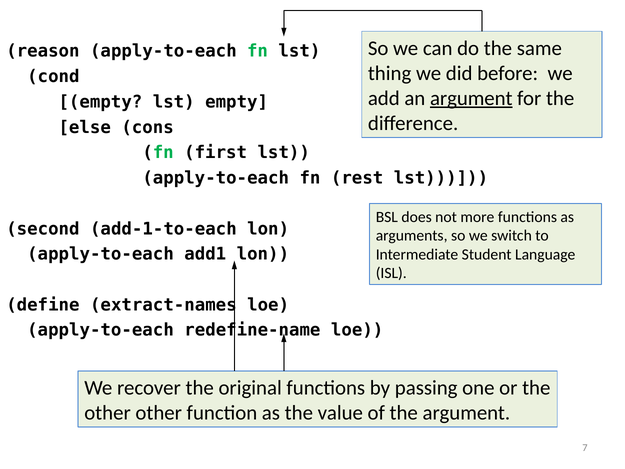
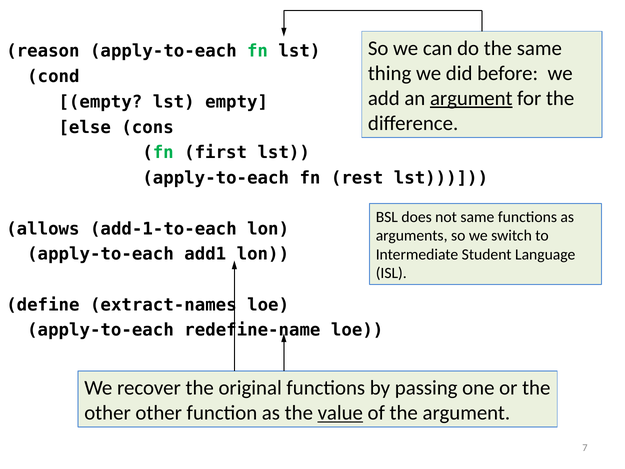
not more: more -> same
second: second -> allows
value underline: none -> present
